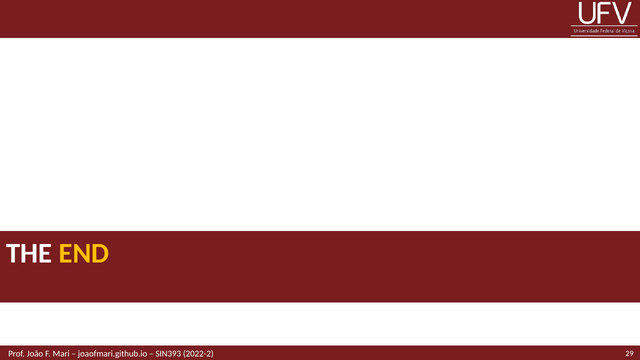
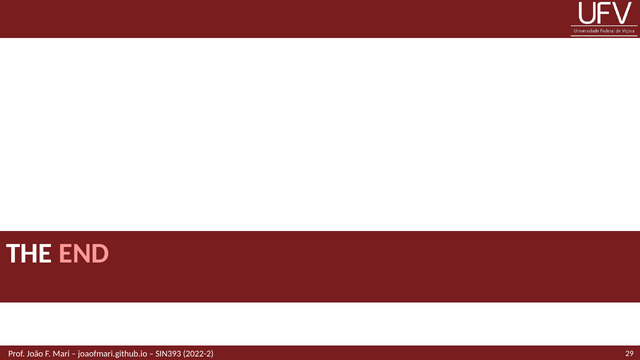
END colour: yellow -> pink
